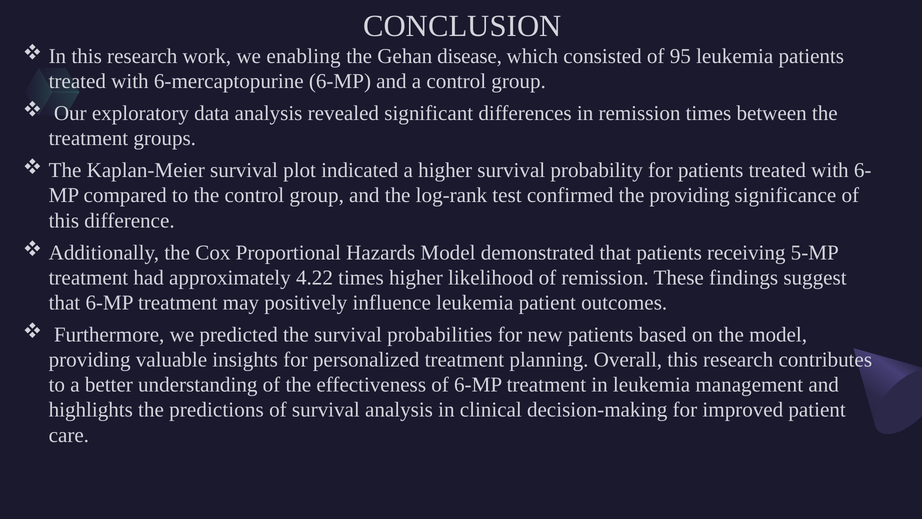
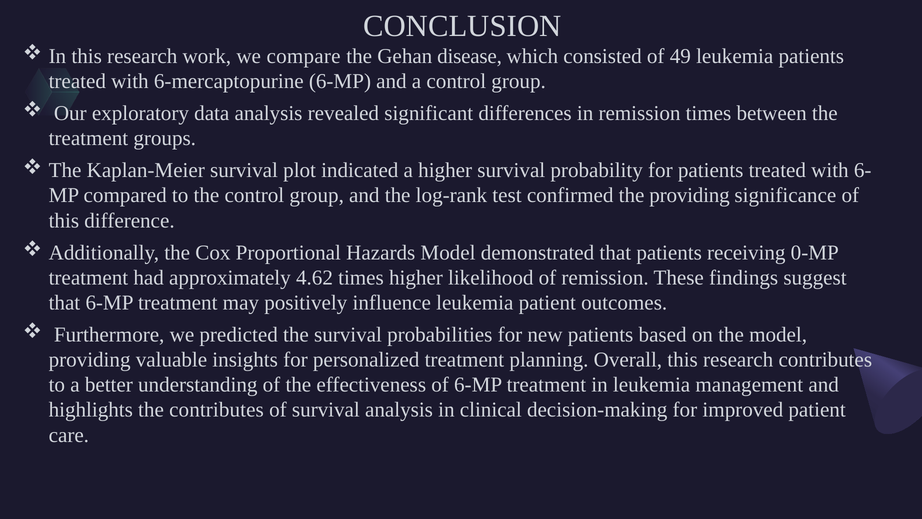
enabling: enabling -> compare
95: 95 -> 49
5-MP: 5-MP -> 0-MP
4.22: 4.22 -> 4.62
the predictions: predictions -> contributes
